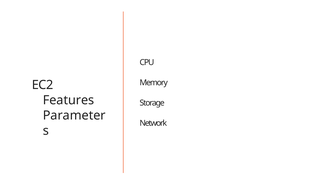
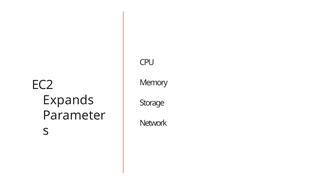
Features: Features -> Expands
